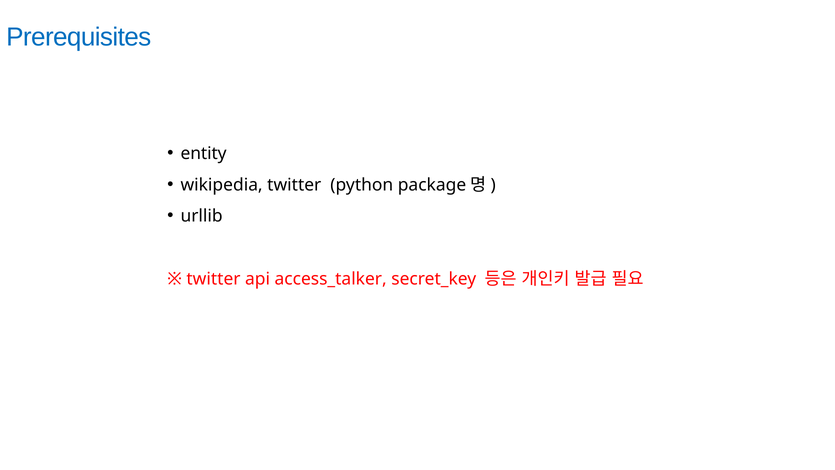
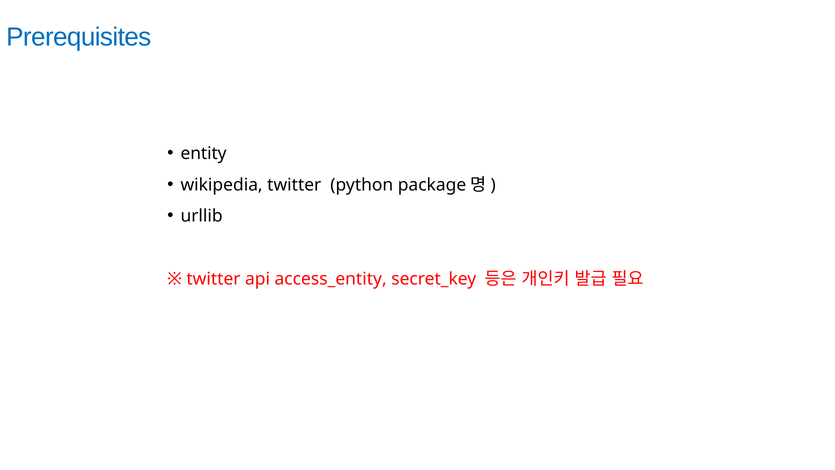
access_talker: access_talker -> access_entity
